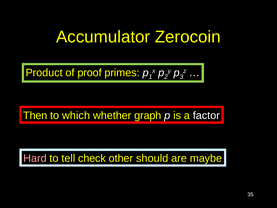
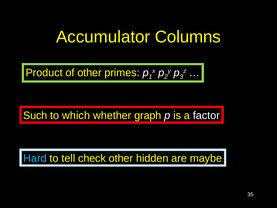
Zerocoin: Zerocoin -> Columns
of proof: proof -> other
Then: Then -> Such
Hard colour: pink -> light blue
should: should -> hidden
